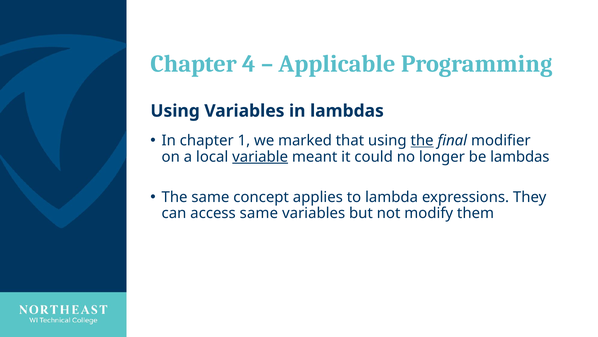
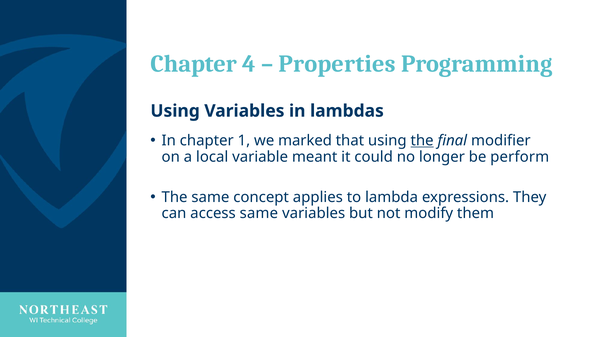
Applicable: Applicable -> Properties
variable underline: present -> none
be lambdas: lambdas -> perform
